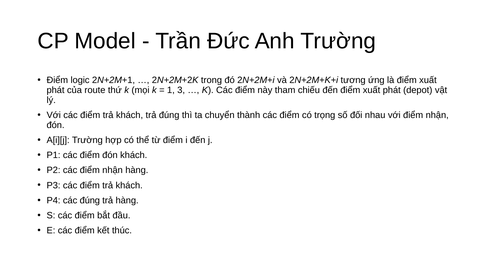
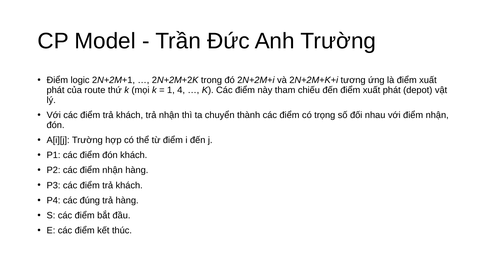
3: 3 -> 4
trả đúng: đúng -> nhận
